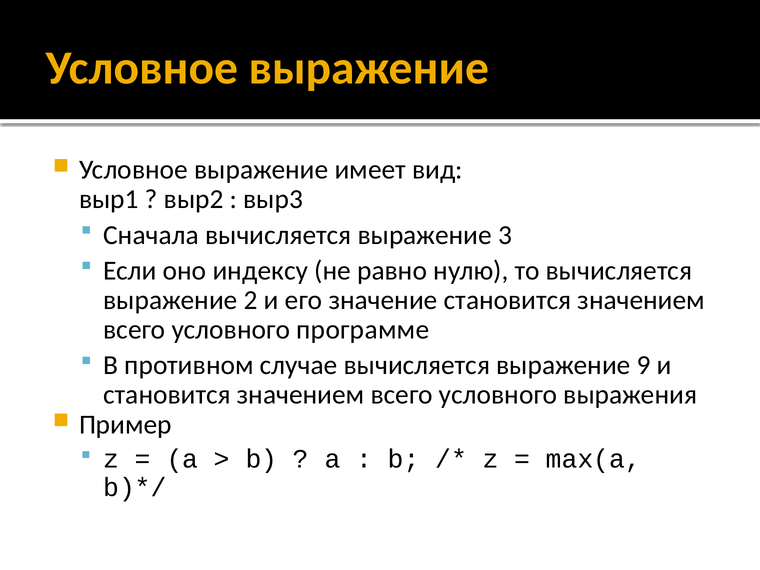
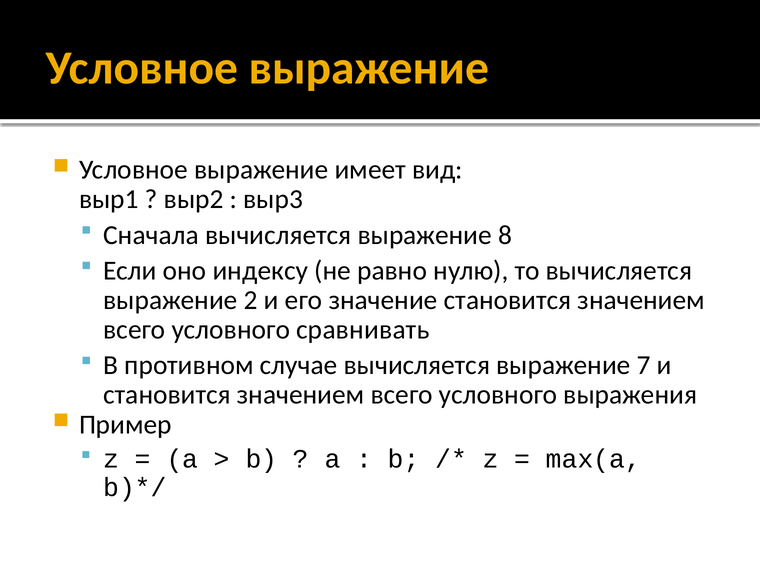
3: 3 -> 8
программе: программе -> сравнивать
9: 9 -> 7
